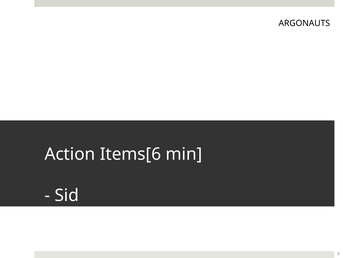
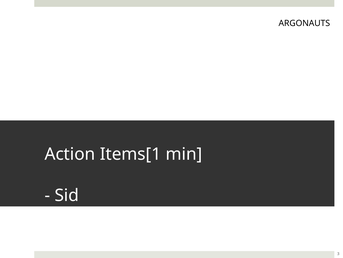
Items[6: Items[6 -> Items[1
